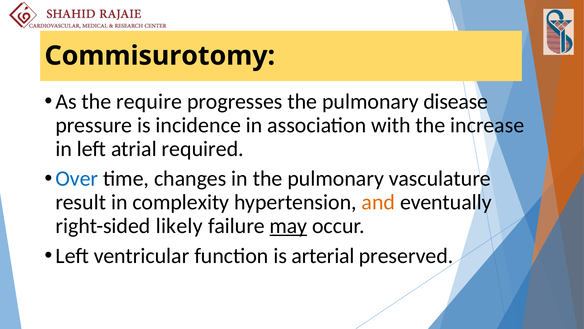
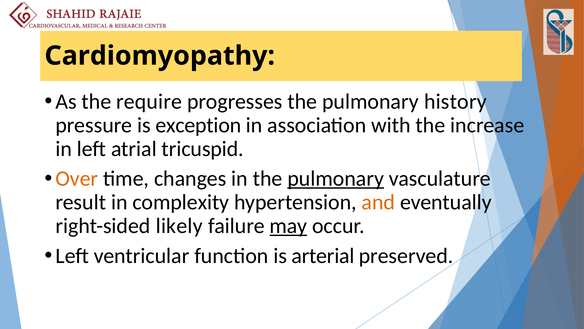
Commisurotomy: Commisurotomy -> Cardiomyopathy
disease: disease -> history
incidence: incidence -> exception
required: required -> tricuspid
Over colour: blue -> orange
pulmonary at (336, 178) underline: none -> present
